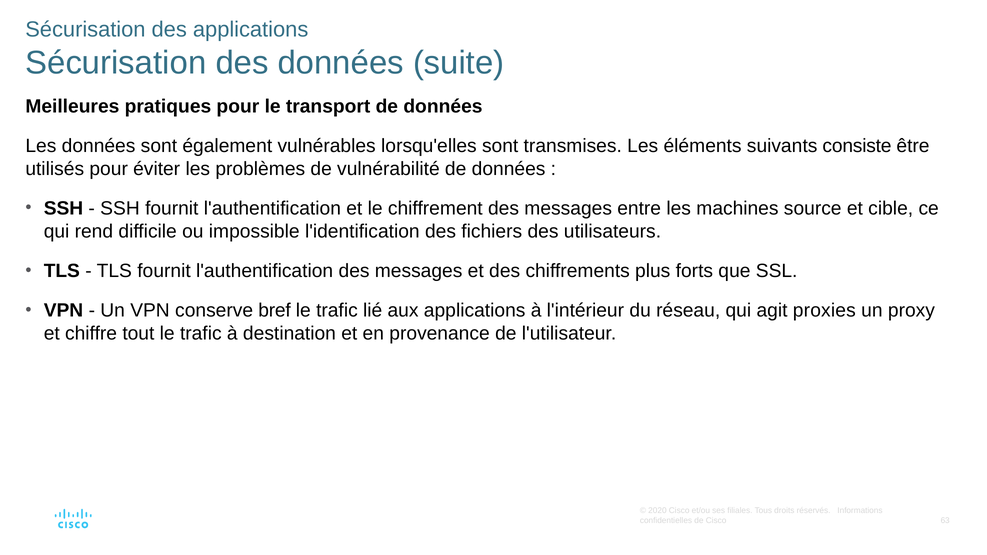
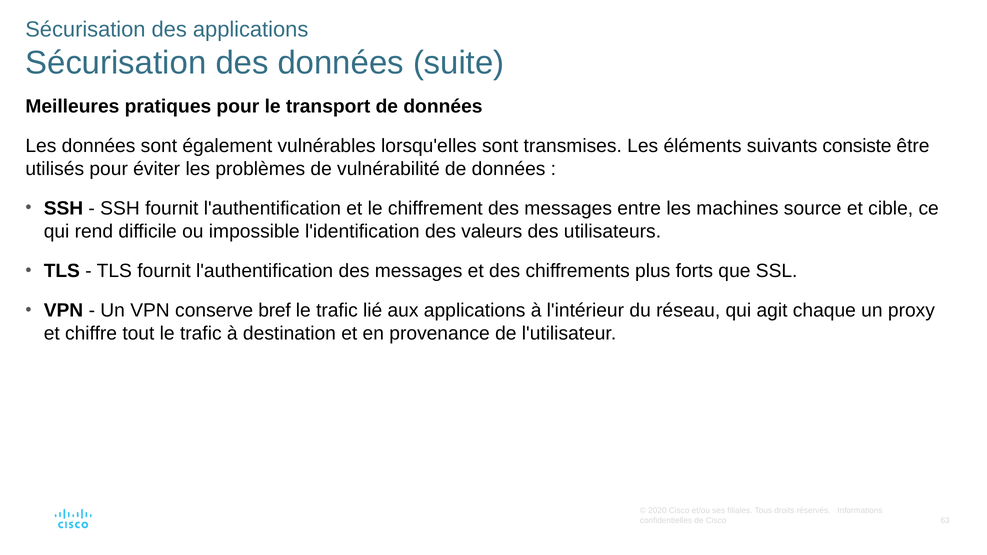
fichiers: fichiers -> valeurs
proxies: proxies -> chaque
